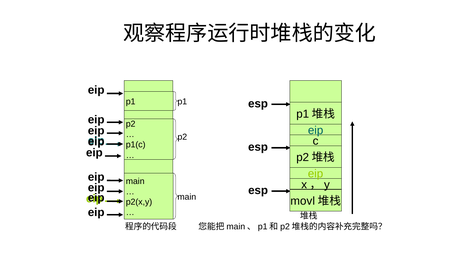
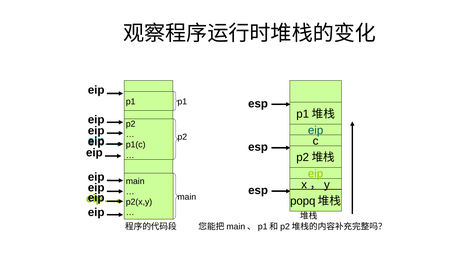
movl: movl -> popq
